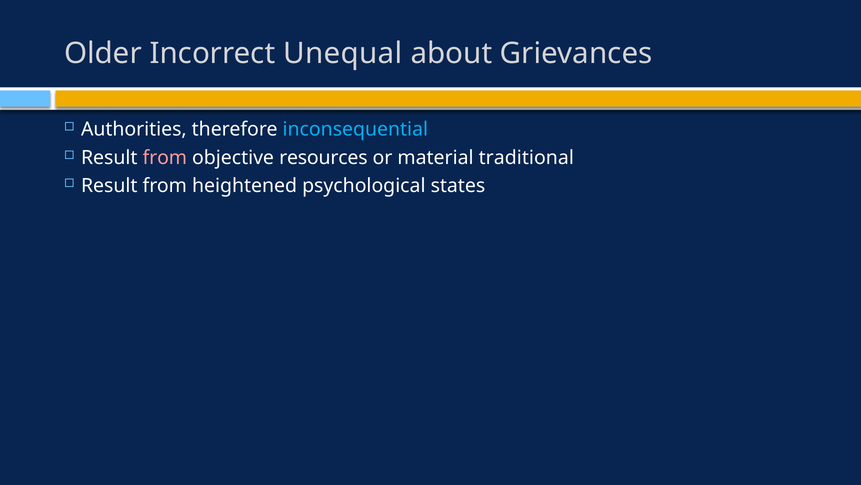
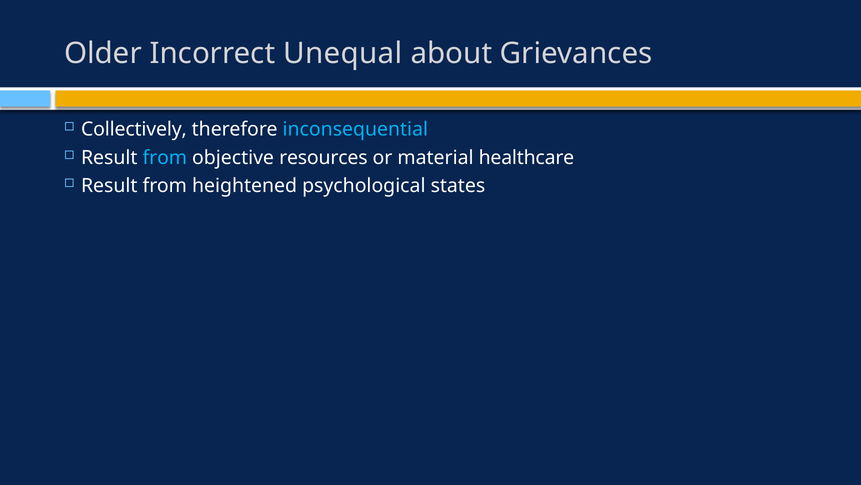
Authorities: Authorities -> Collectively
from at (165, 157) colour: pink -> light blue
traditional: traditional -> healthcare
